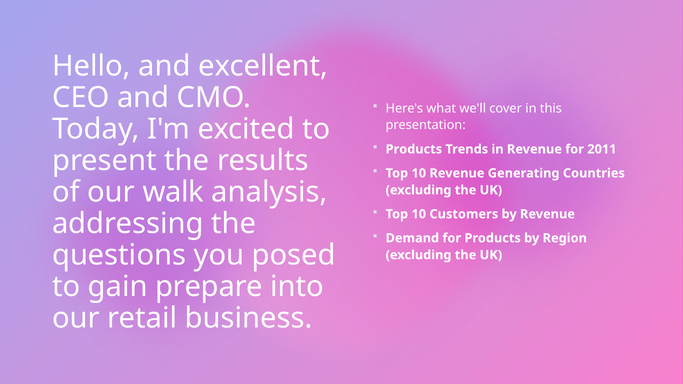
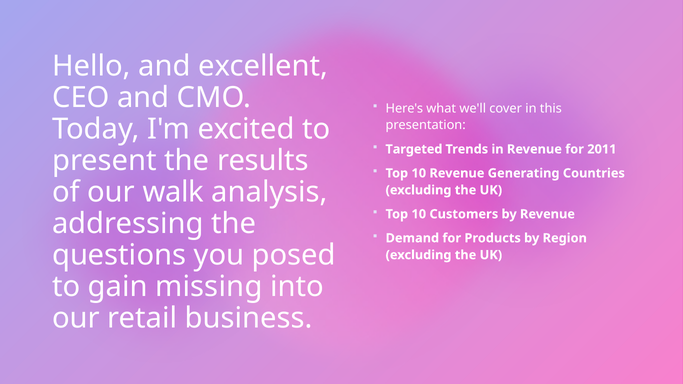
Products at (414, 149): Products -> Targeted
prepare: prepare -> missing
